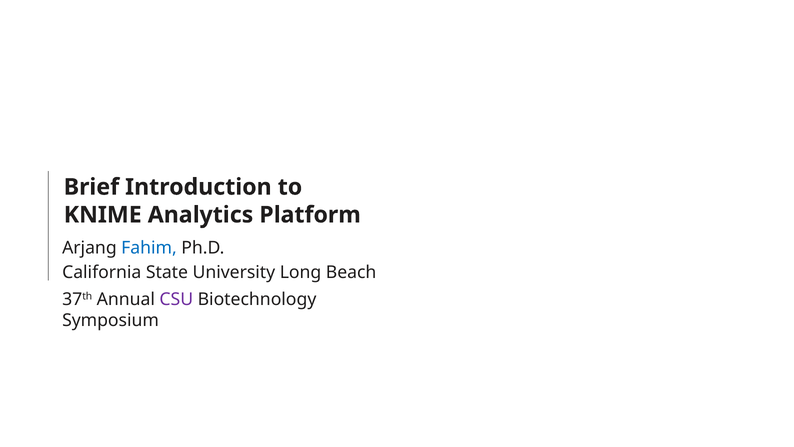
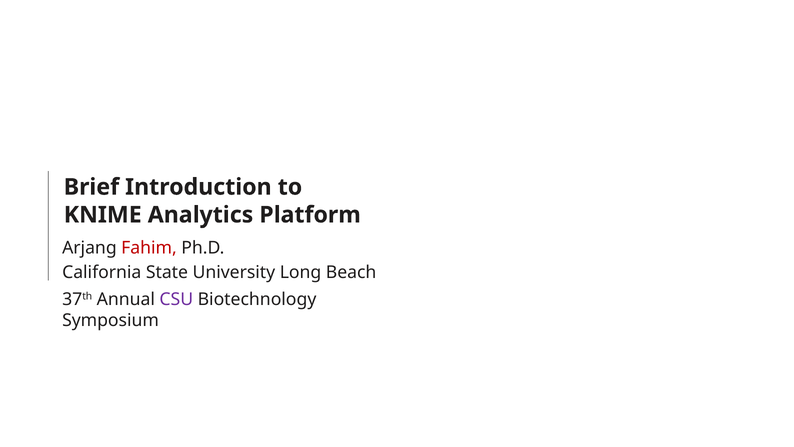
Fahim colour: blue -> red
